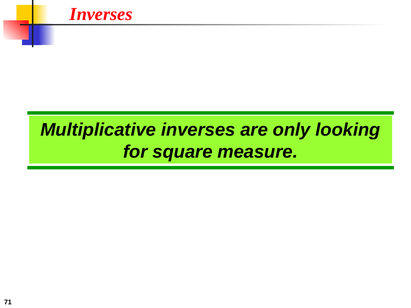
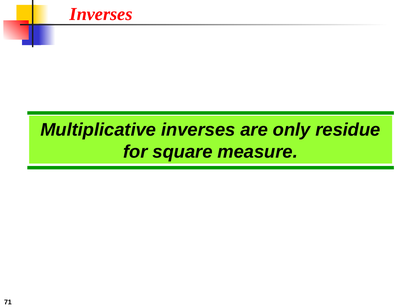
looking: looking -> residue
